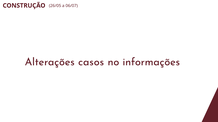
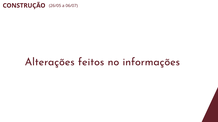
casos: casos -> feitos
